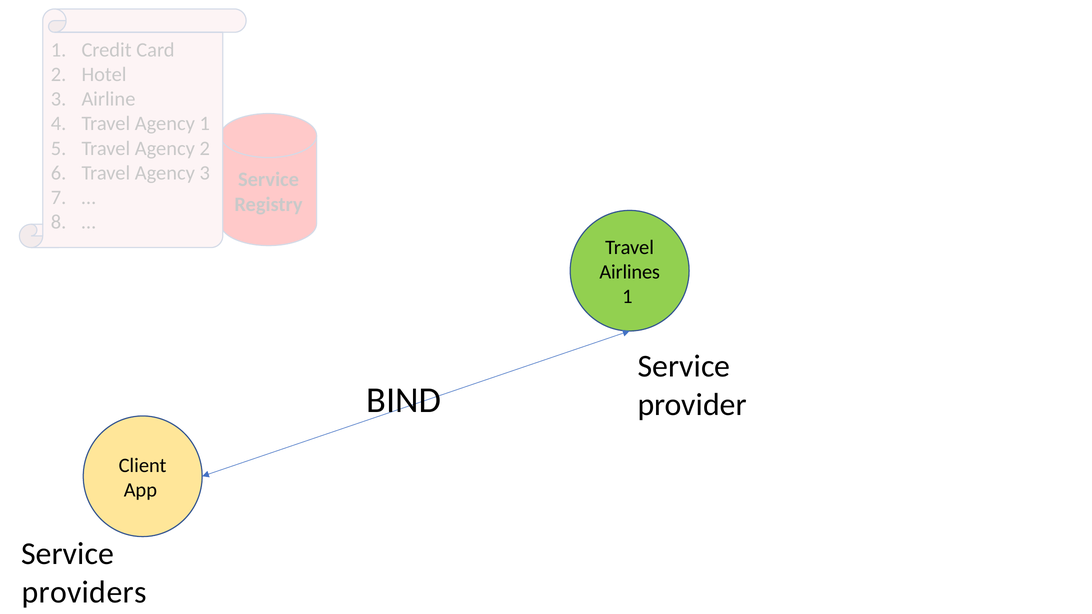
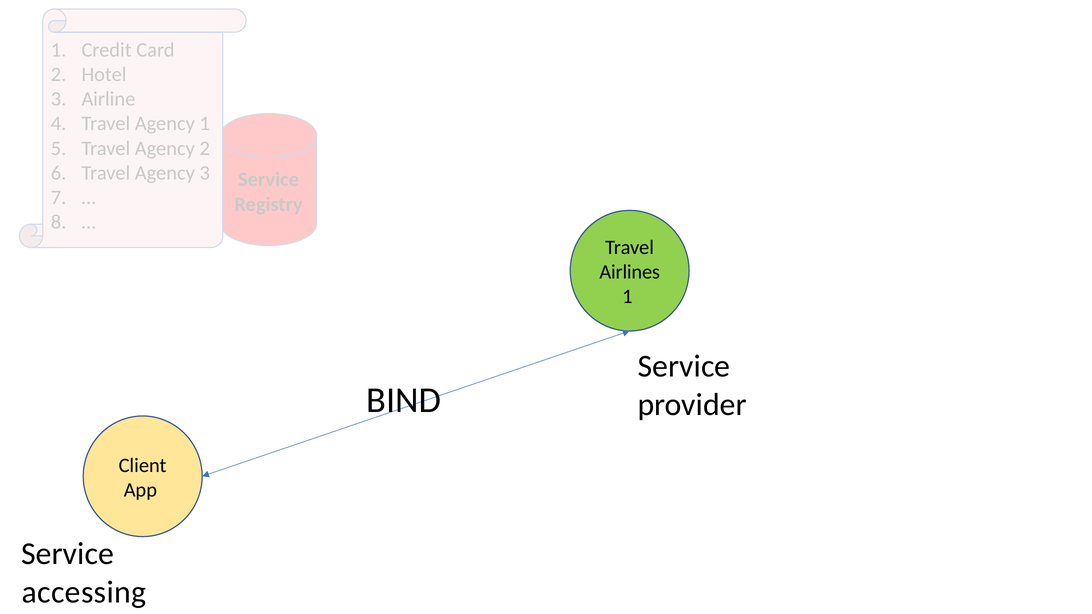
providers: providers -> accessing
